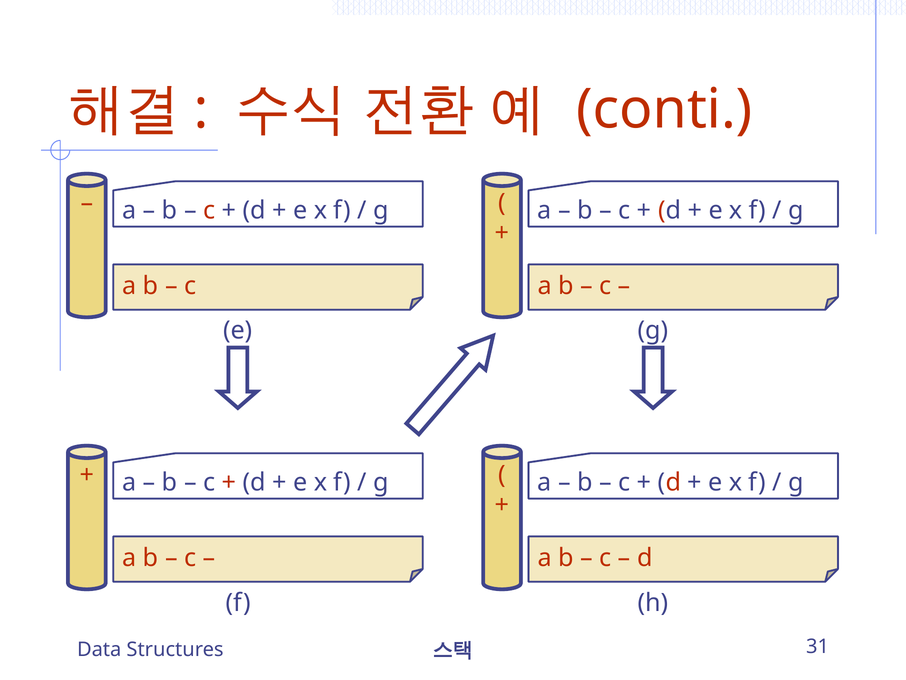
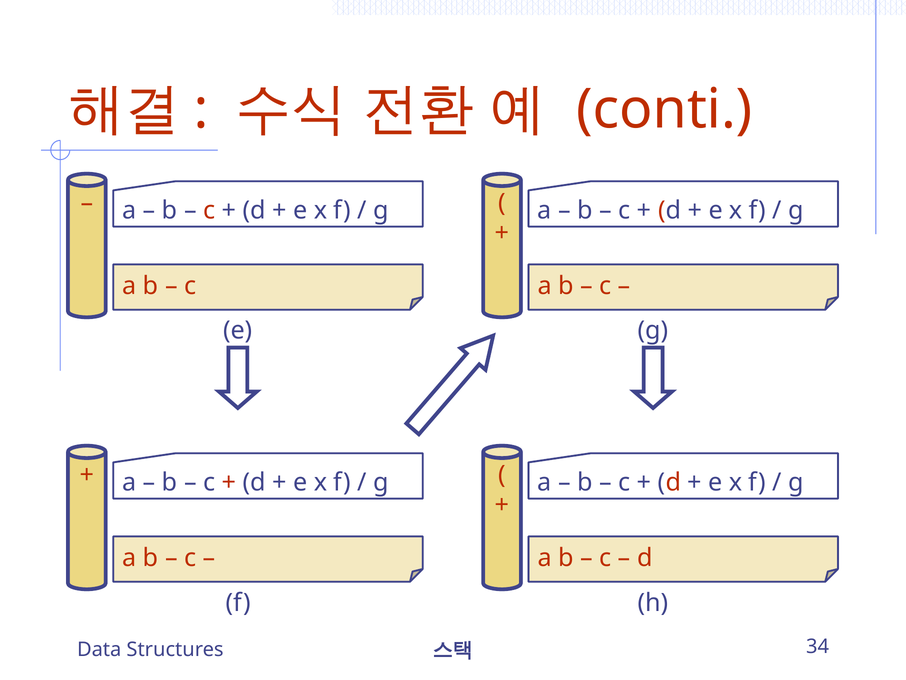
31: 31 -> 34
